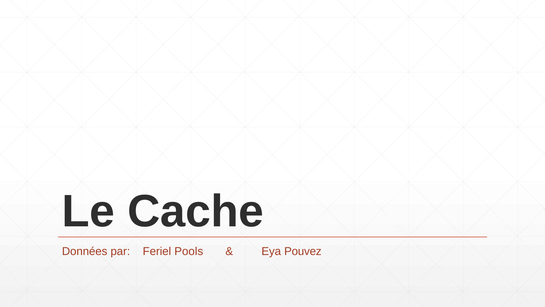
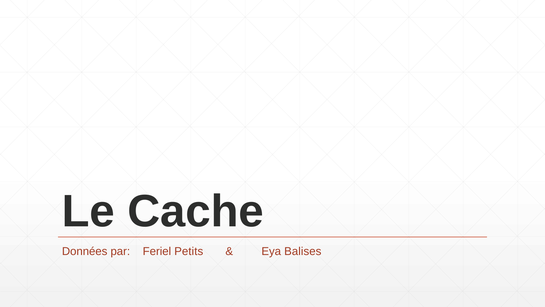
Pools: Pools -> Petits
Pouvez: Pouvez -> Balises
